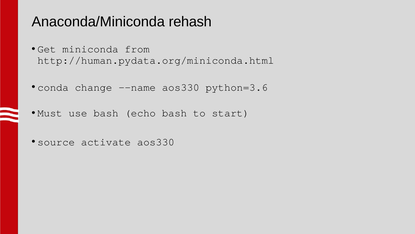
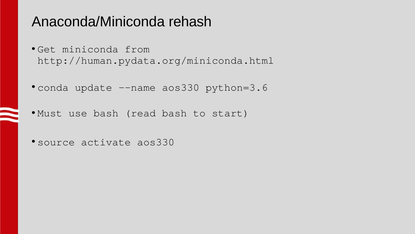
change: change -> update
echo: echo -> read
